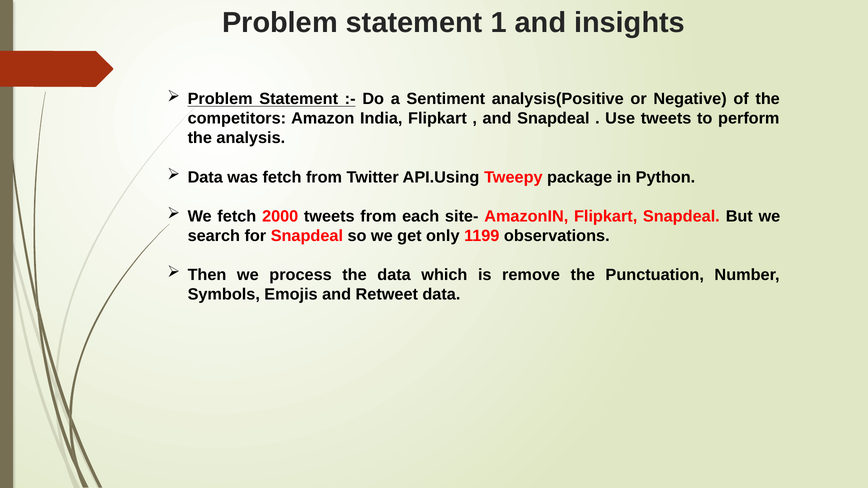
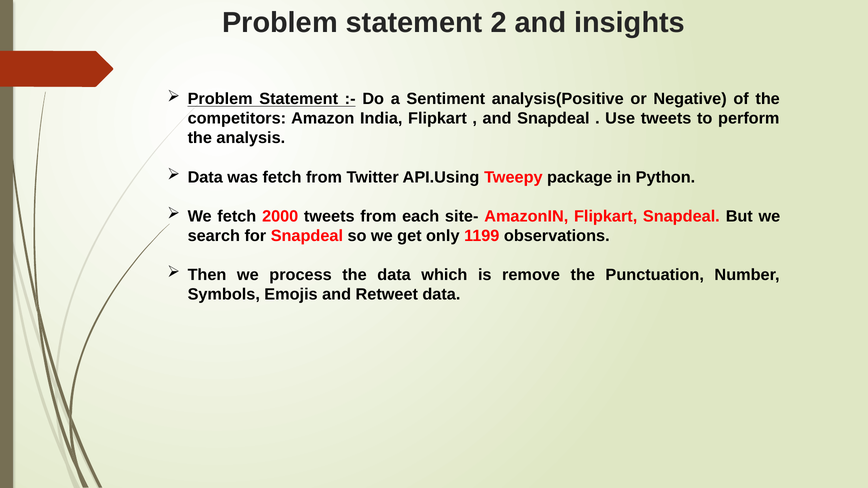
1: 1 -> 2
